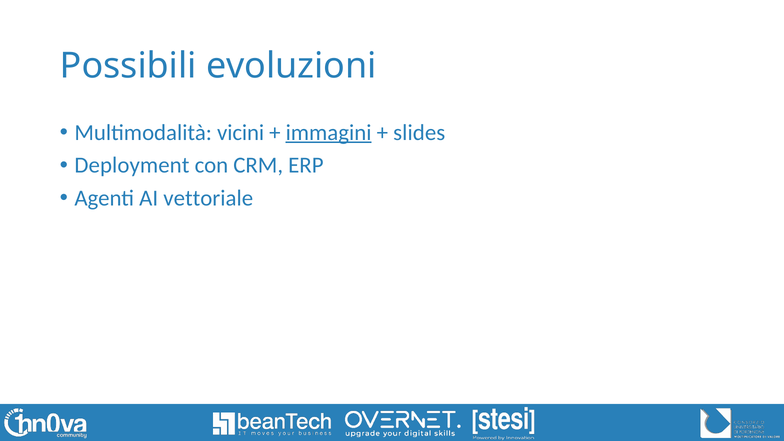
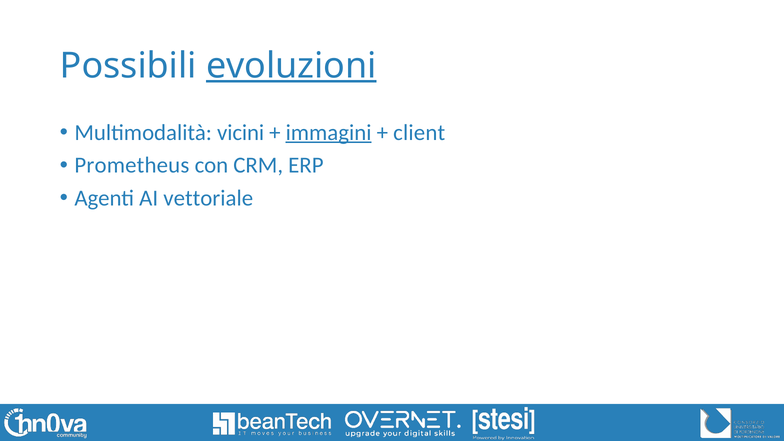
evoluzioni underline: none -> present
slides: slides -> client
Deployment: Deployment -> Prometheus
